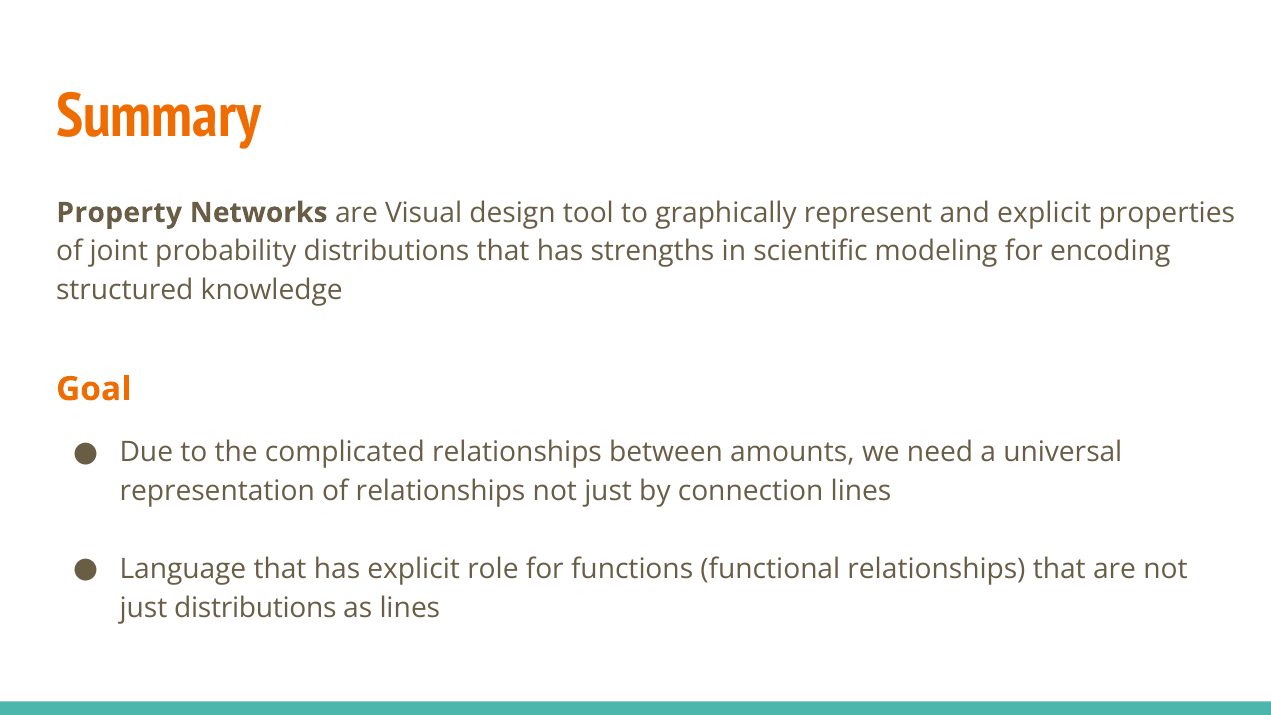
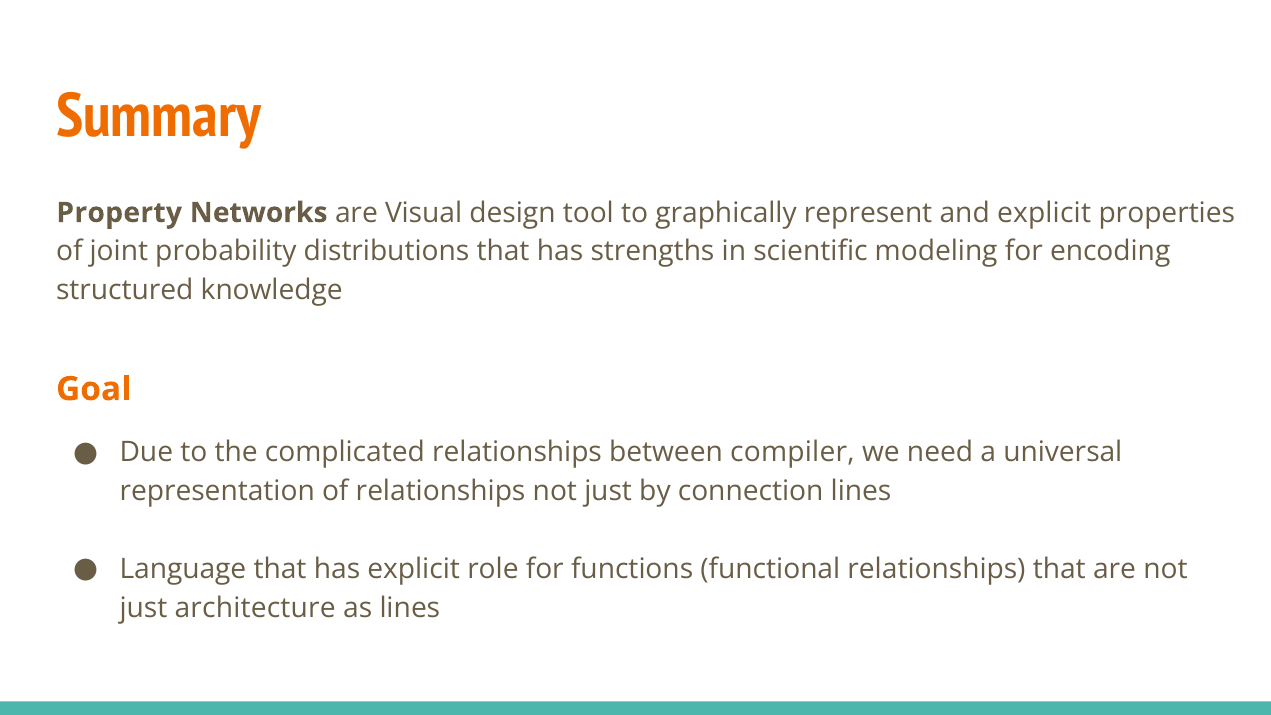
amounts: amounts -> compiler
just distributions: distributions -> architecture
